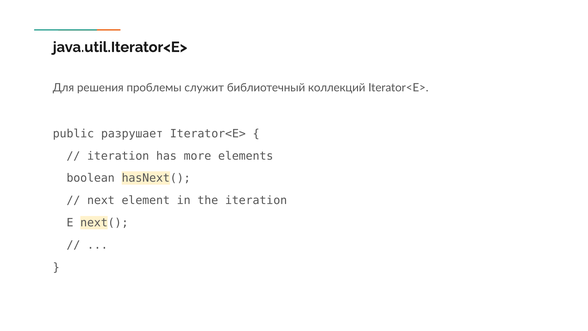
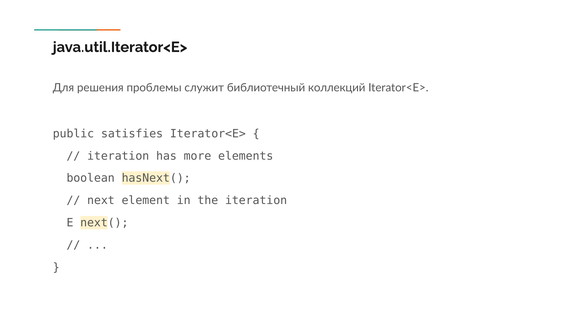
разрушает: разрушает -> satisfies
